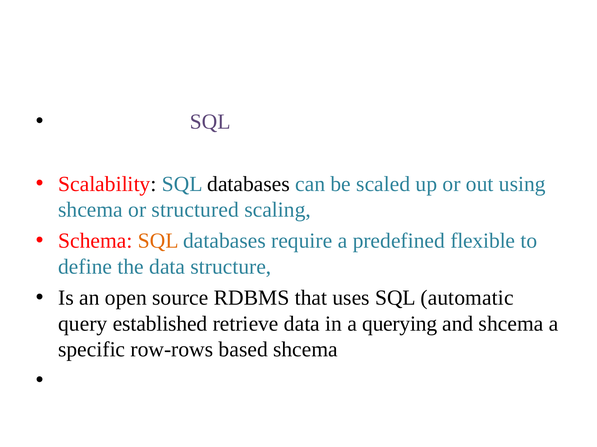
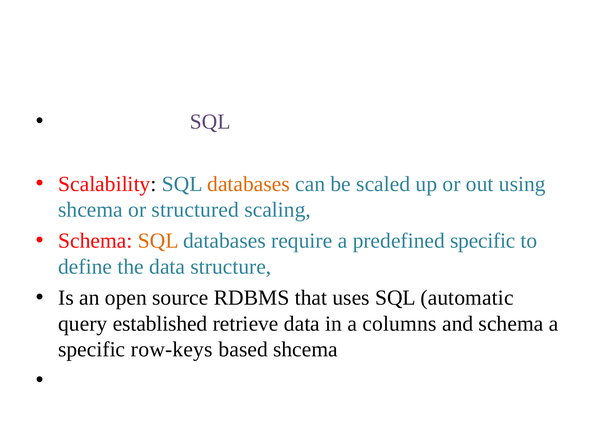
databases at (249, 184) colour: black -> orange
predefined flexible: flexible -> specific
querying: querying -> columns
and shcema: shcema -> schema
row-rows: row-rows -> row-keys
